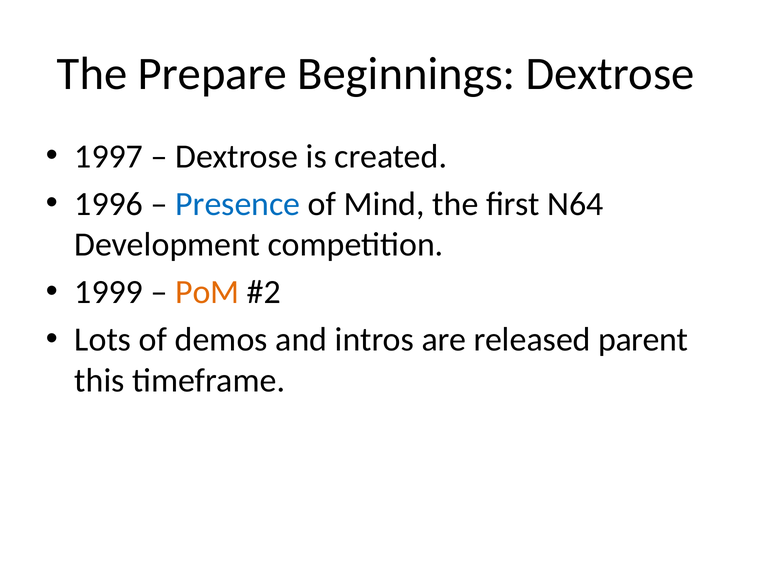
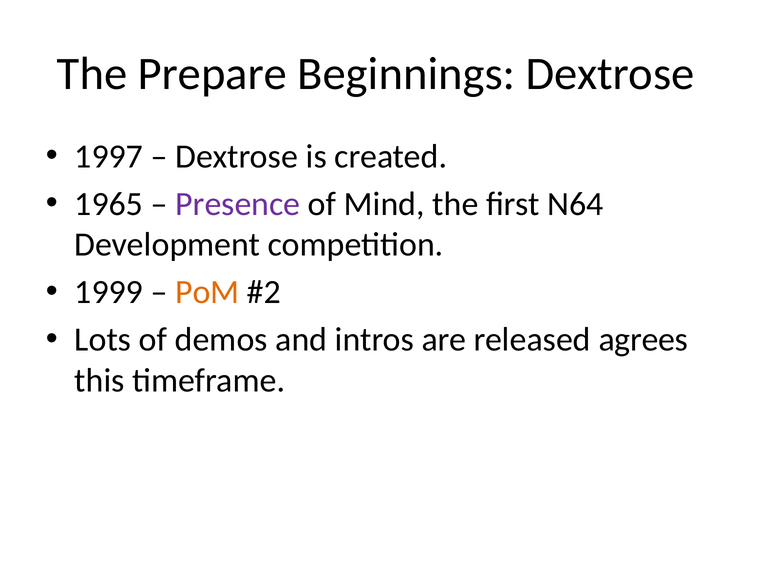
1996: 1996 -> 1965
Presence colour: blue -> purple
parent: parent -> agrees
